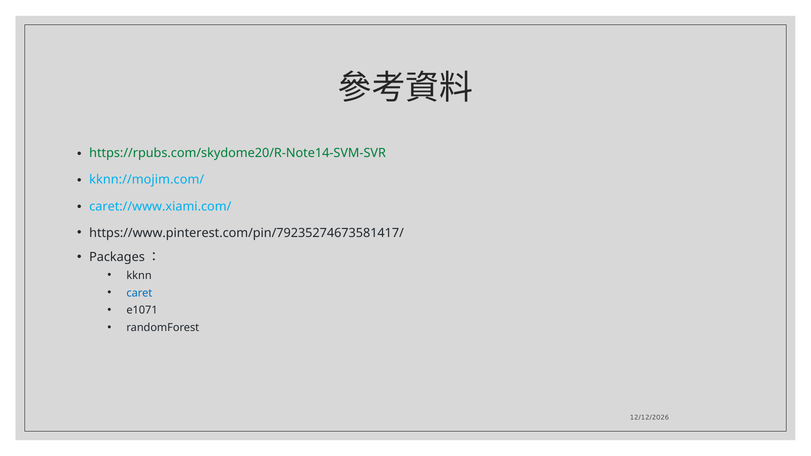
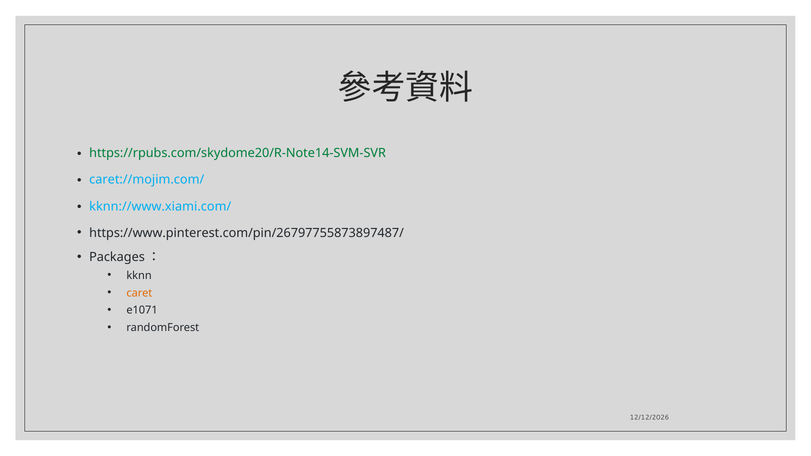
kknn://mojim.com/: kknn://mojim.com/ -> caret://mojim.com/
caret://www.xiami.com/: caret://www.xiami.com/ -> kknn://www.xiami.com/
https://www.pinterest.com/pin/79235274673581417/: https://www.pinterest.com/pin/79235274673581417/ -> https://www.pinterest.com/pin/26797755873897487/
caret colour: blue -> orange
